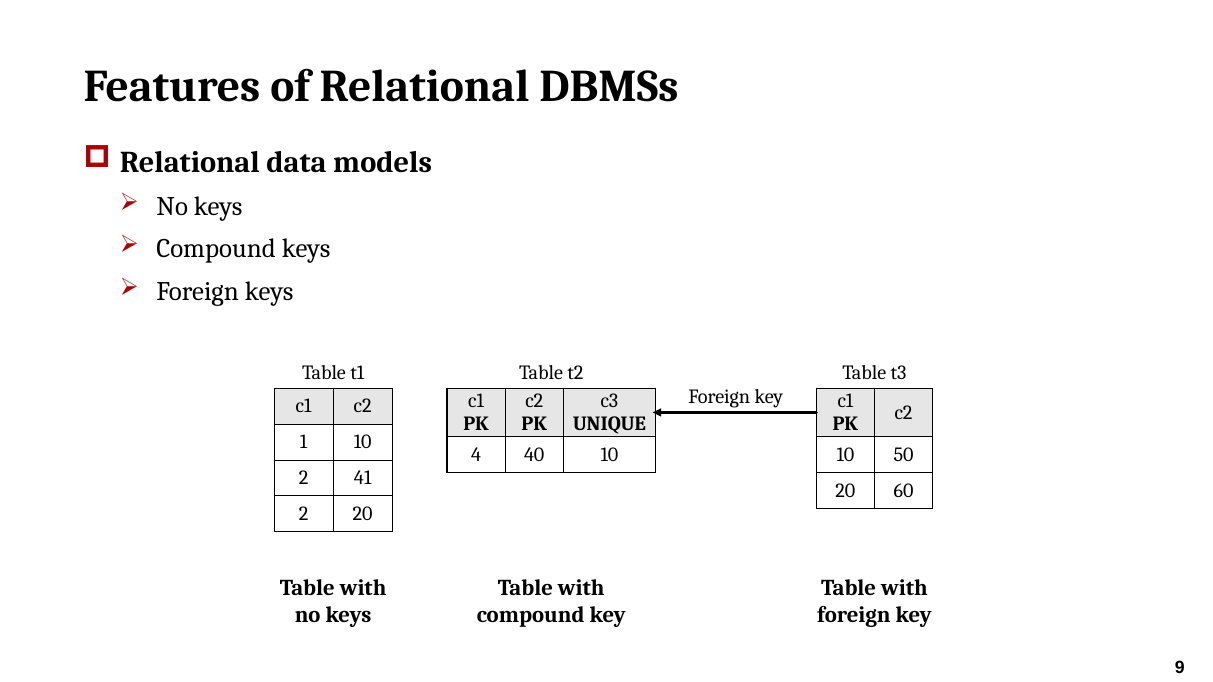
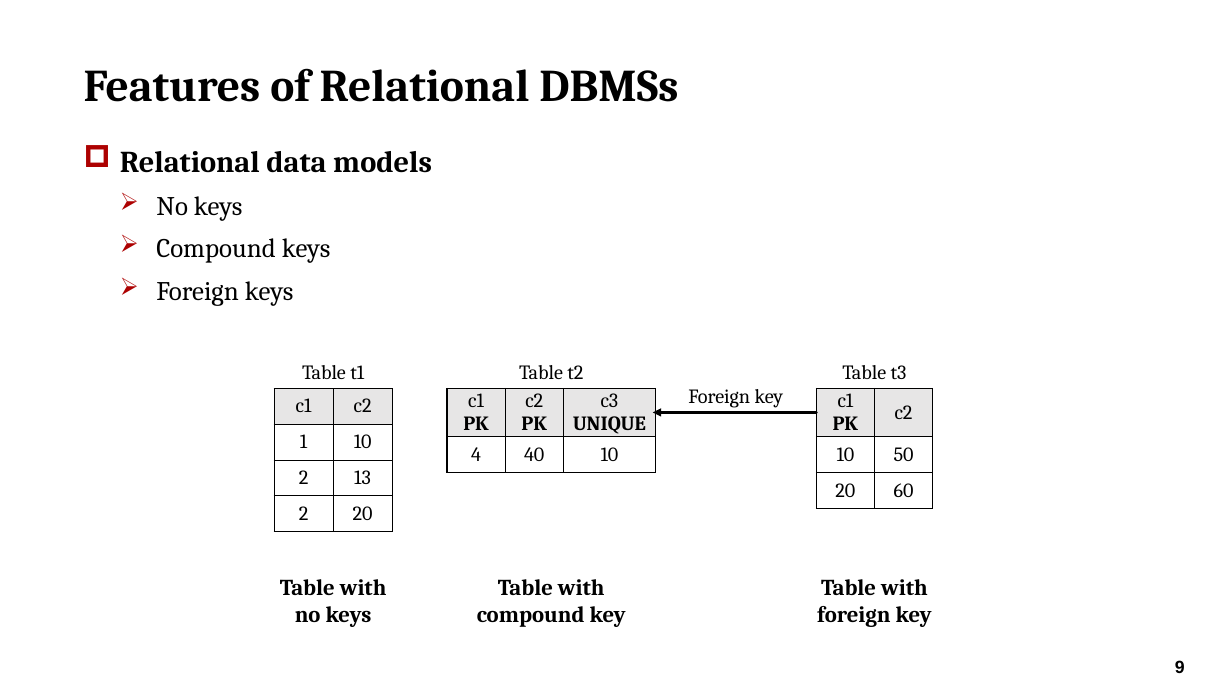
41: 41 -> 13
